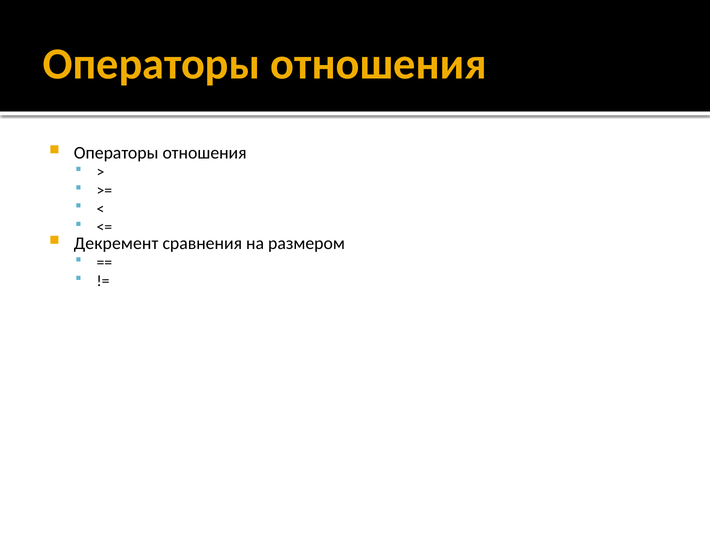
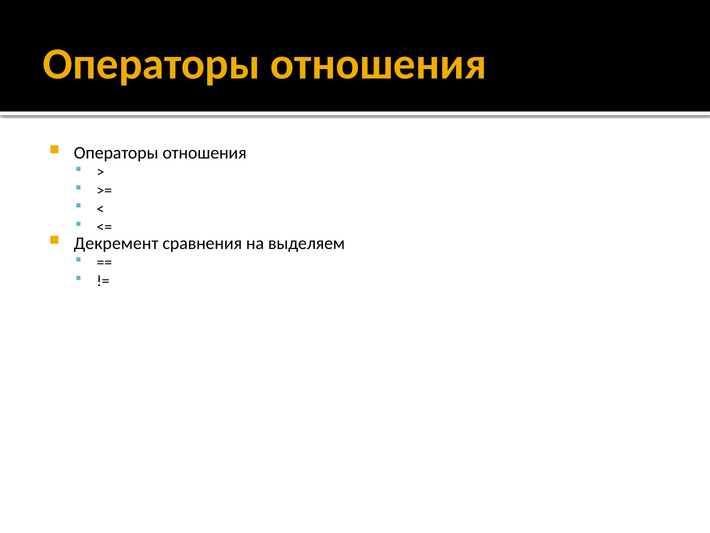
размером: размером -> выделяем
